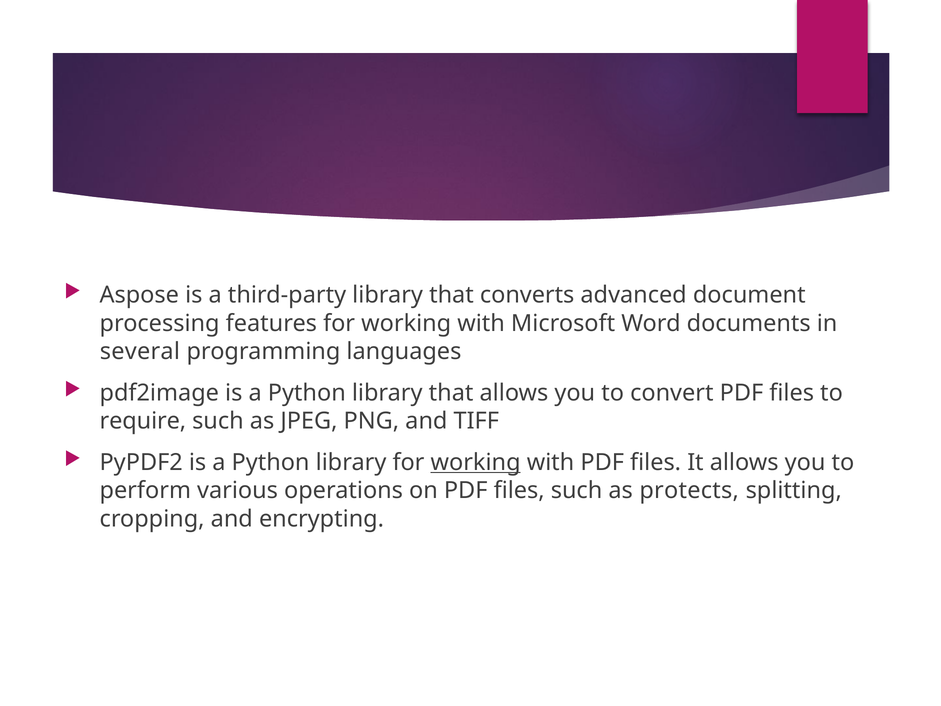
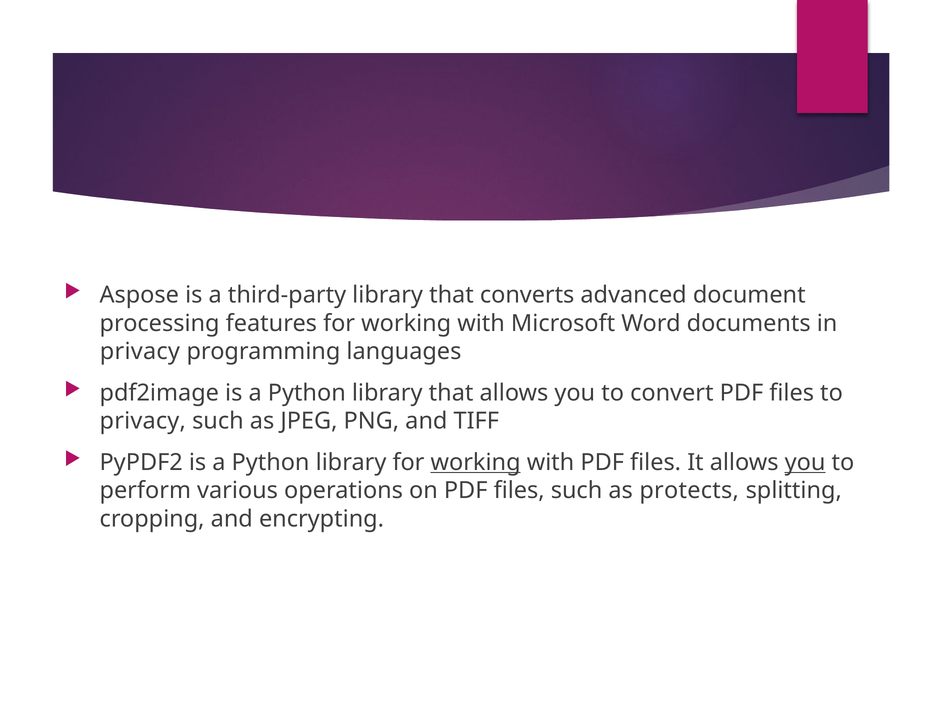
several at (140, 351): several -> privacy
require at (143, 421): require -> privacy
you at (805, 462) underline: none -> present
